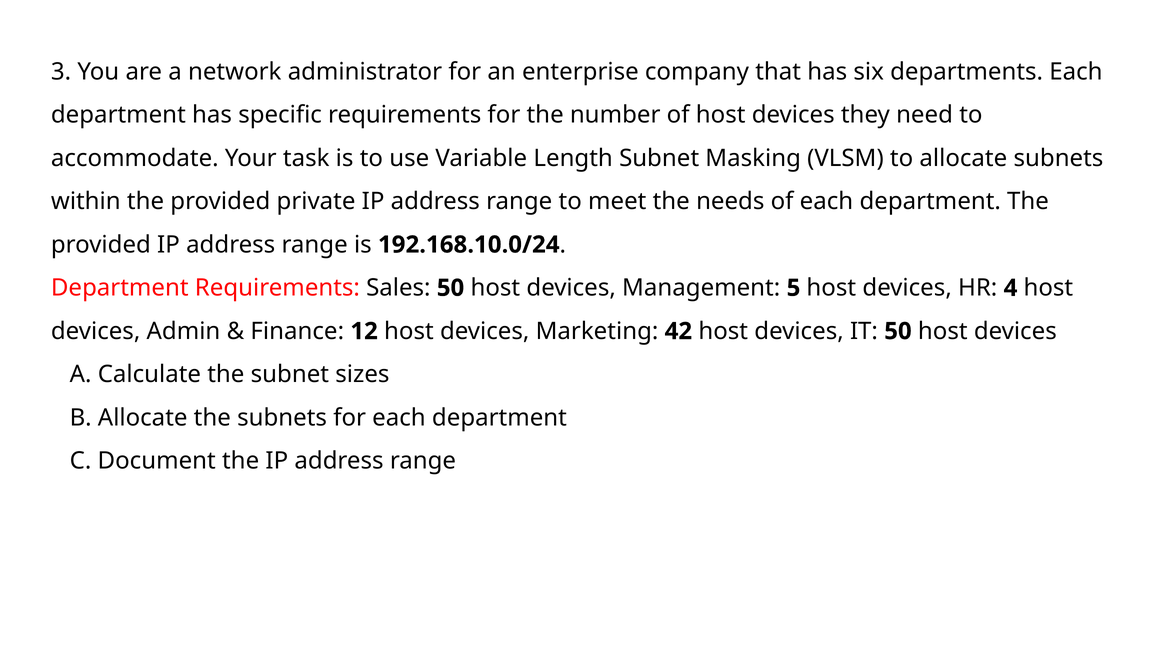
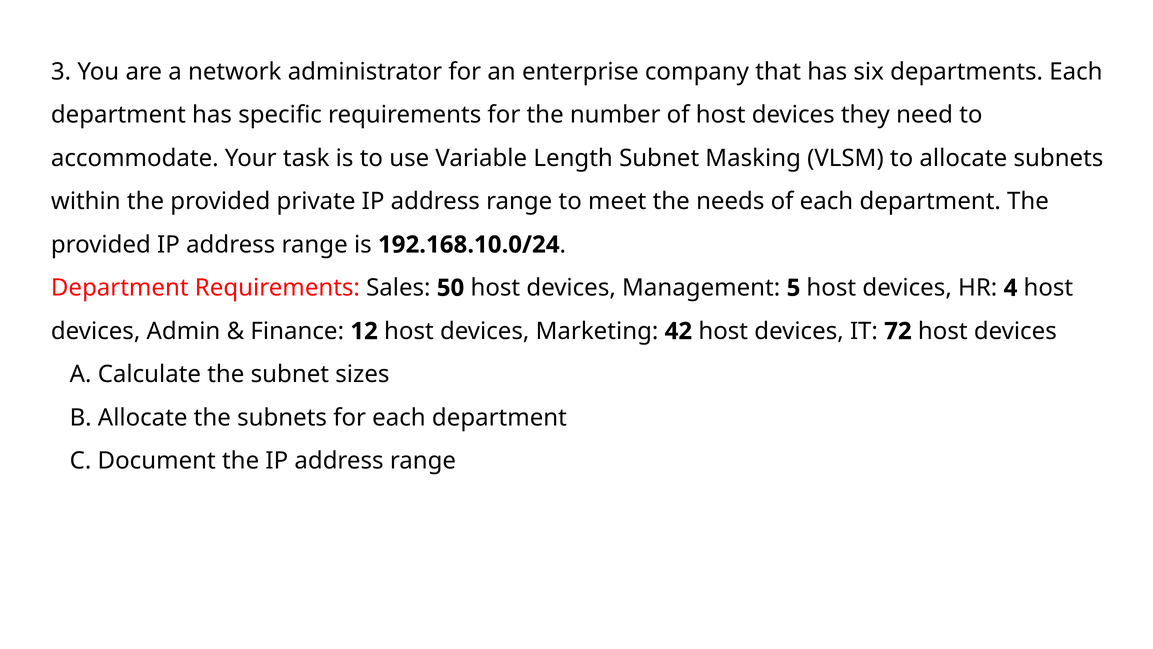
IT 50: 50 -> 72
